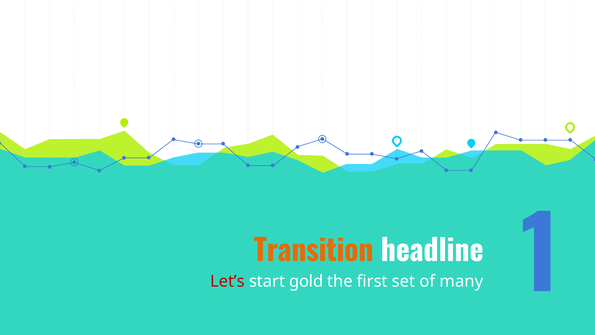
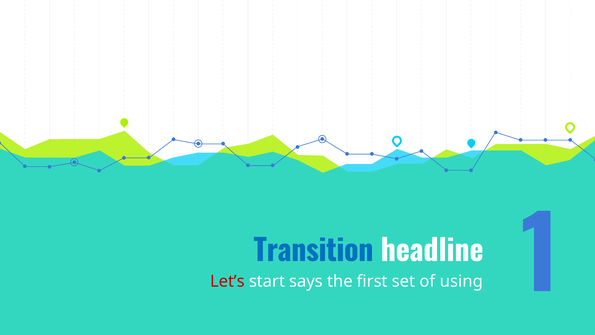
Transition colour: orange -> blue
gold: gold -> says
many: many -> using
